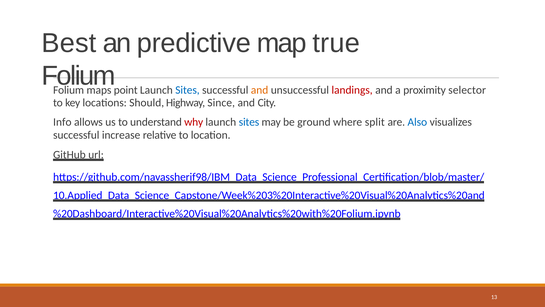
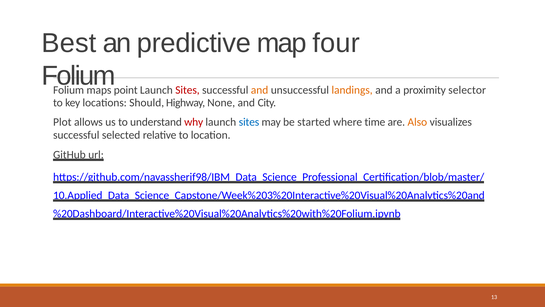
true: true -> four
Sites at (187, 90) colour: blue -> red
landings colour: red -> orange
Since: Since -> None
Info: Info -> Plot
ground: ground -> started
split: split -> time
Also colour: blue -> orange
increase: increase -> selected
